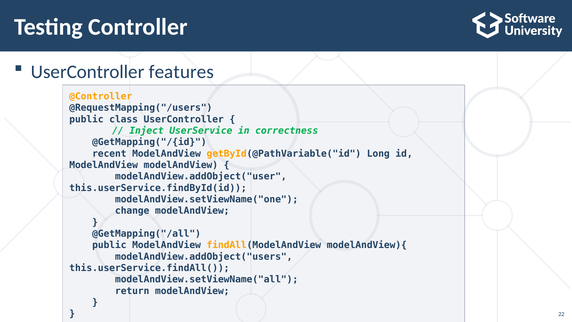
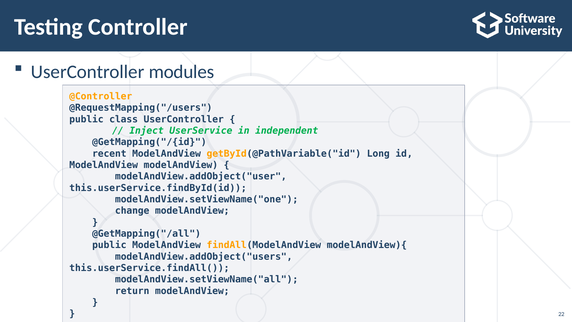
features: features -> modules
correctness: correctness -> independent
